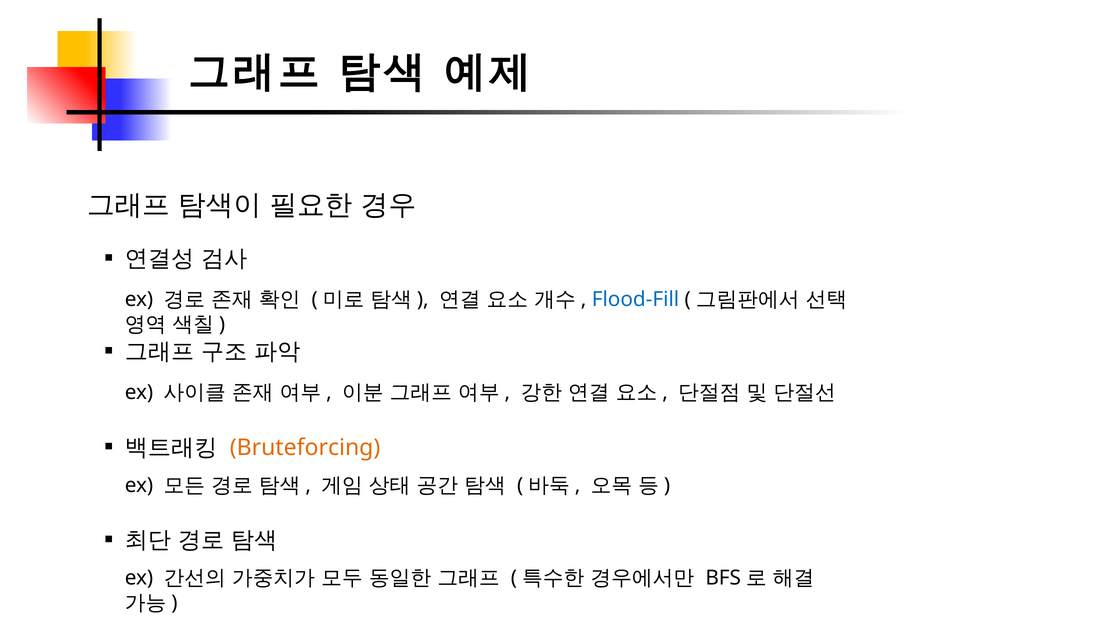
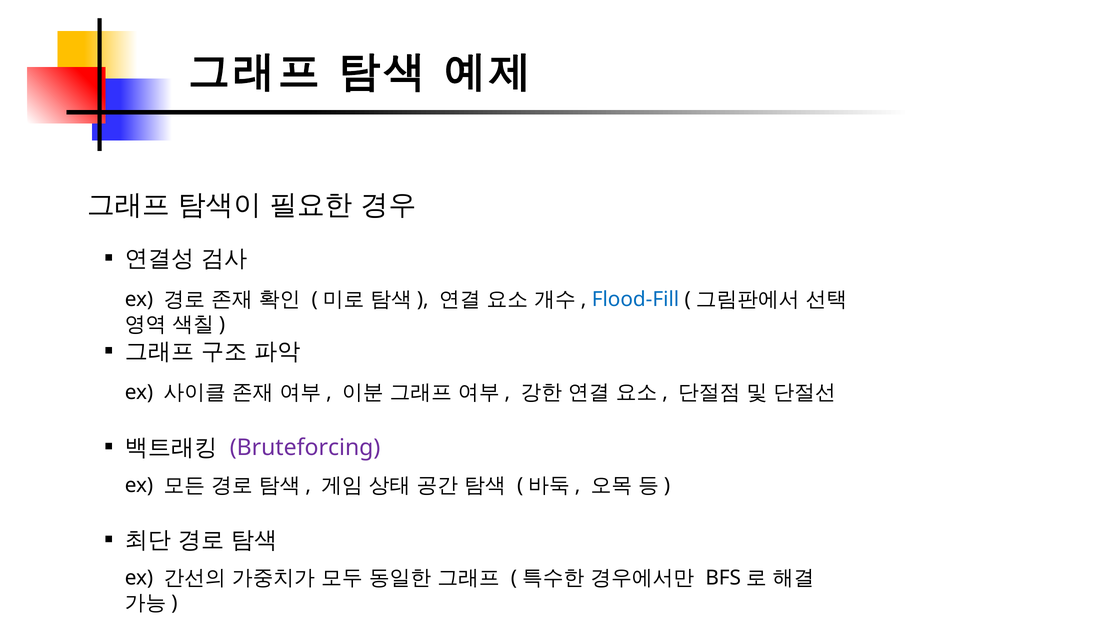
Bruteforcing colour: orange -> purple
